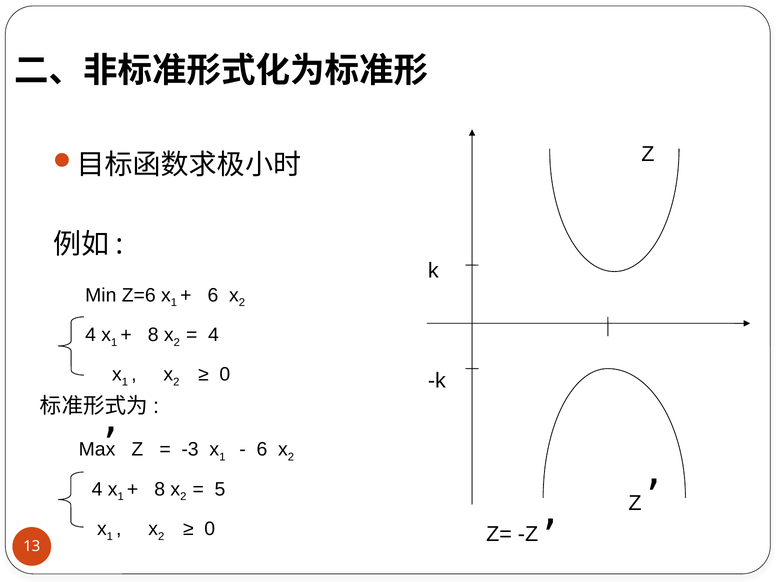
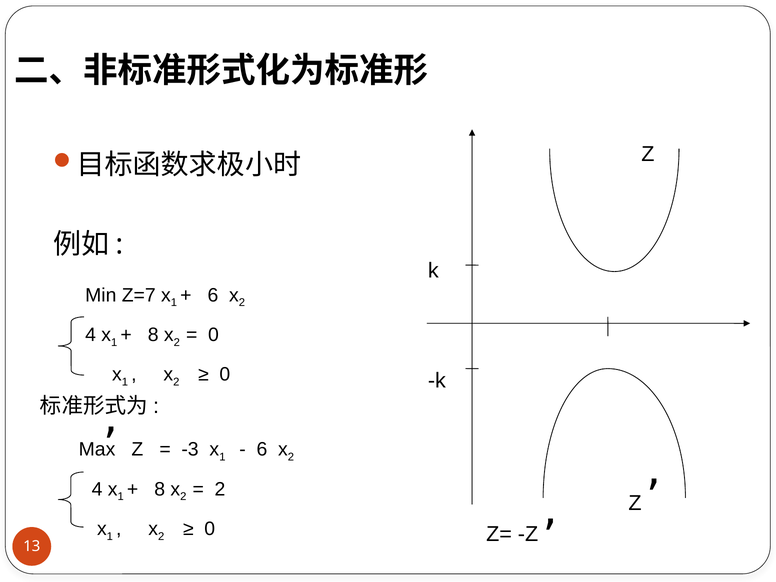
Z=6: Z=6 -> Z=7
4 at (213, 335): 4 -> 0
5 at (220, 489): 5 -> 2
